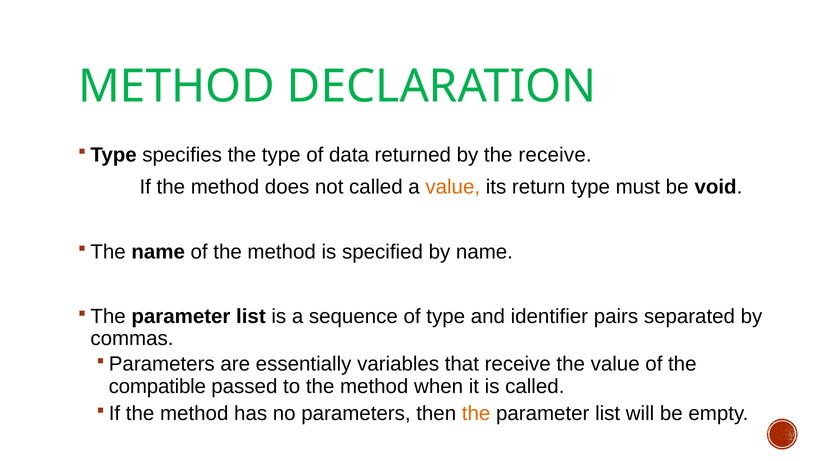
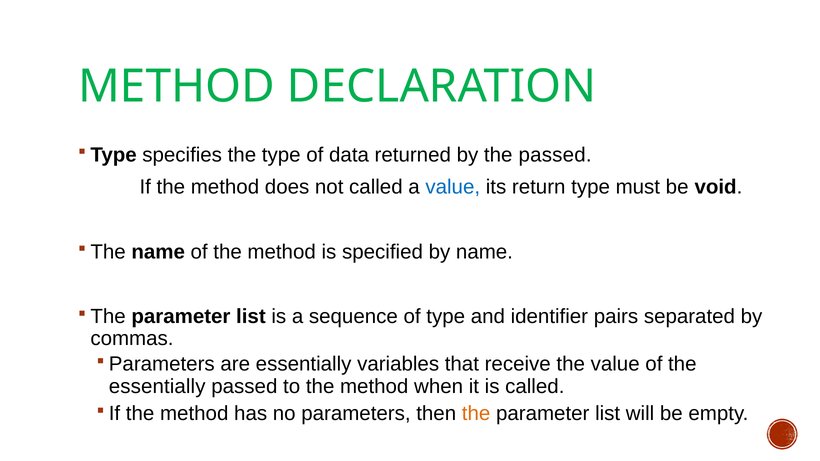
the receive: receive -> passed
value at (453, 187) colour: orange -> blue
compatible at (157, 387): compatible -> essentially
